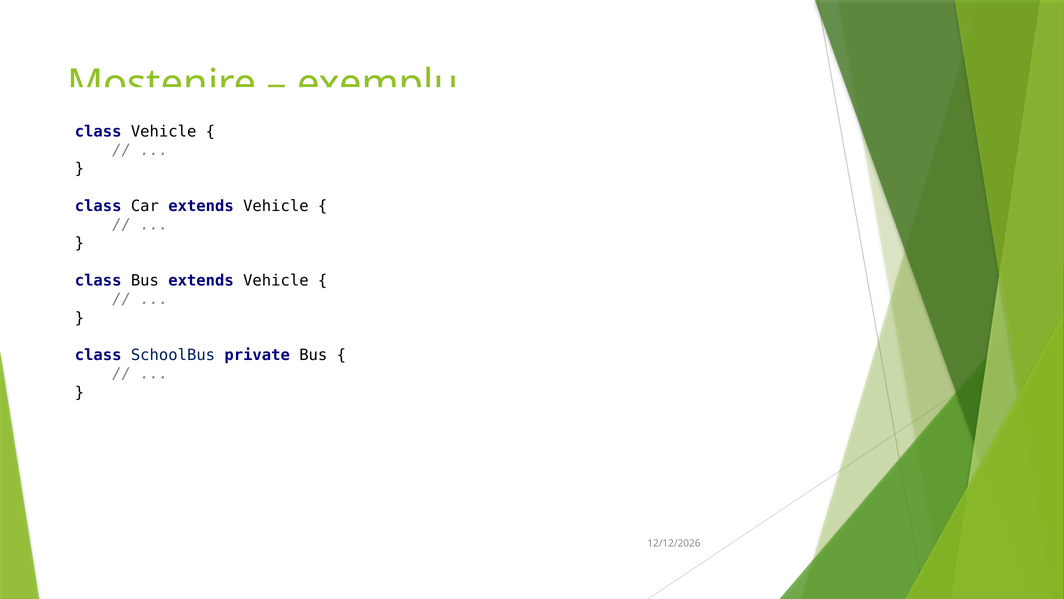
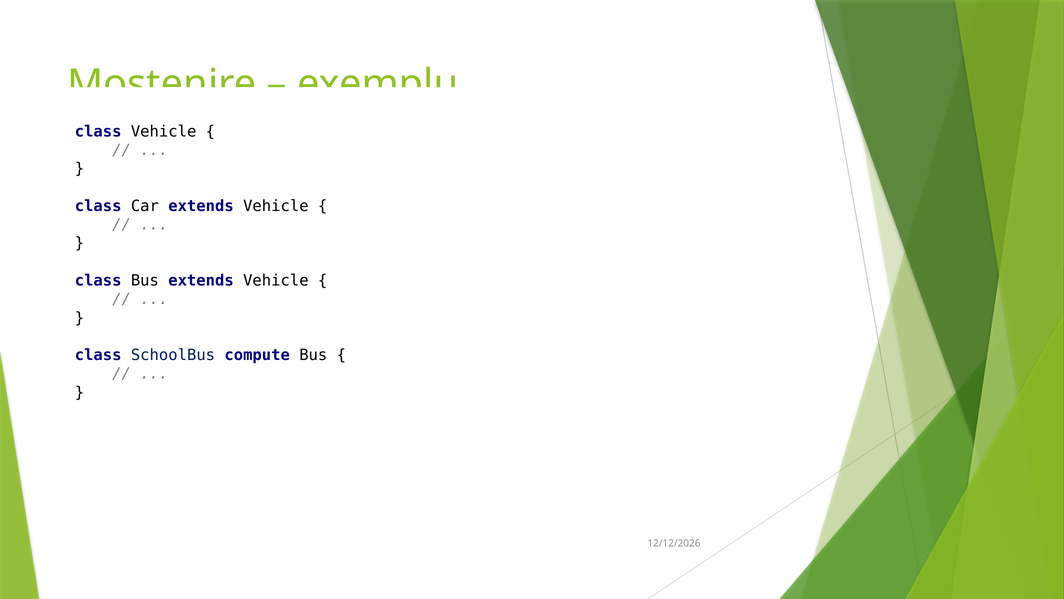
private: private -> compute
